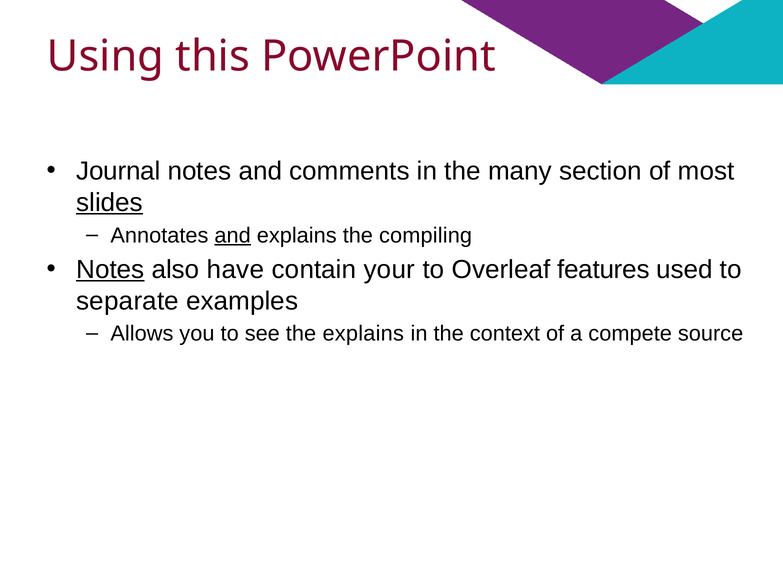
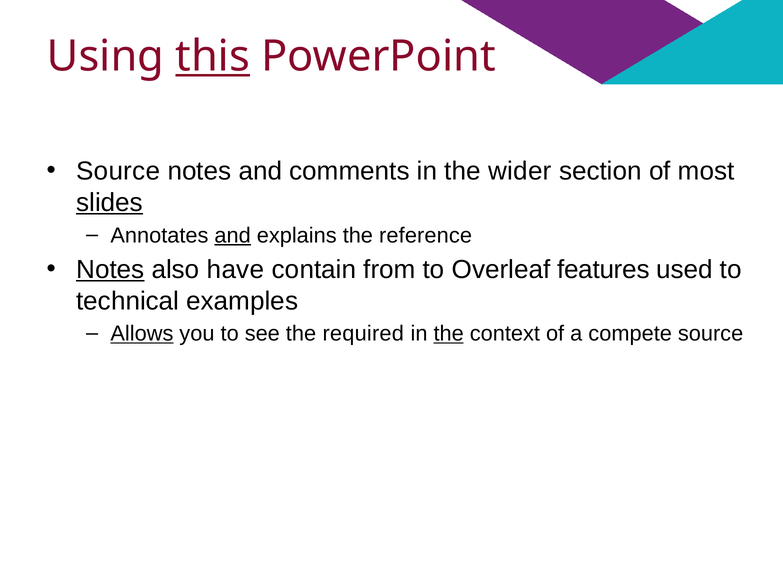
this underline: none -> present
Journal at (118, 171): Journal -> Source
many: many -> wider
compiling: compiling -> reference
your: your -> from
separate: separate -> technical
Allows underline: none -> present
the explains: explains -> required
the at (449, 334) underline: none -> present
